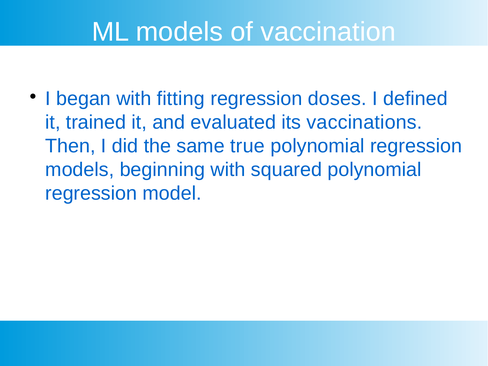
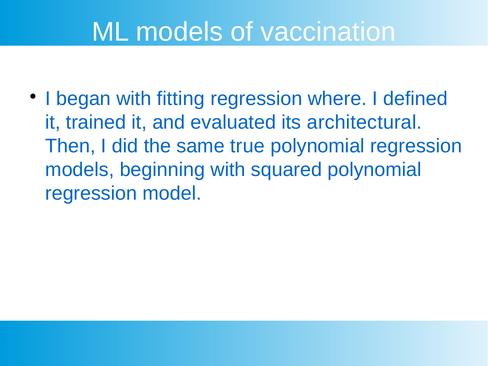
doses: doses -> where
vaccinations: vaccinations -> architectural
